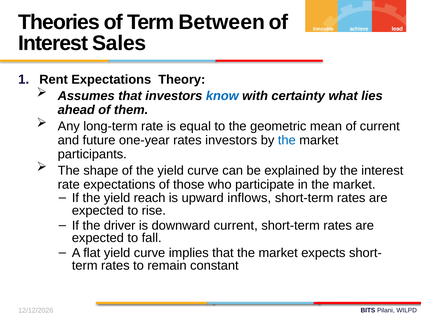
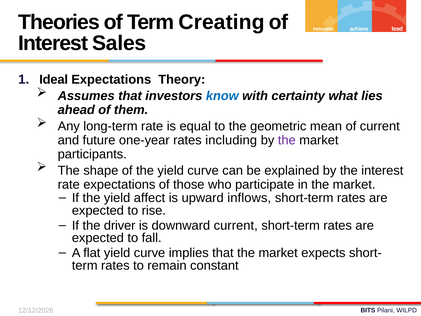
Between: Between -> Creating
Rent: Rent -> Ideal
rates investors: investors -> including
the at (287, 140) colour: blue -> purple
reach: reach -> affect
